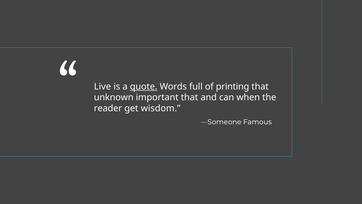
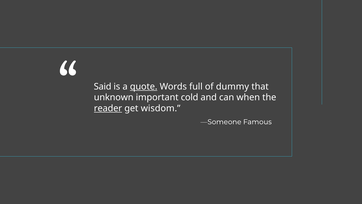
Live: Live -> Said
printing: printing -> dummy
important that: that -> cold
reader underline: none -> present
